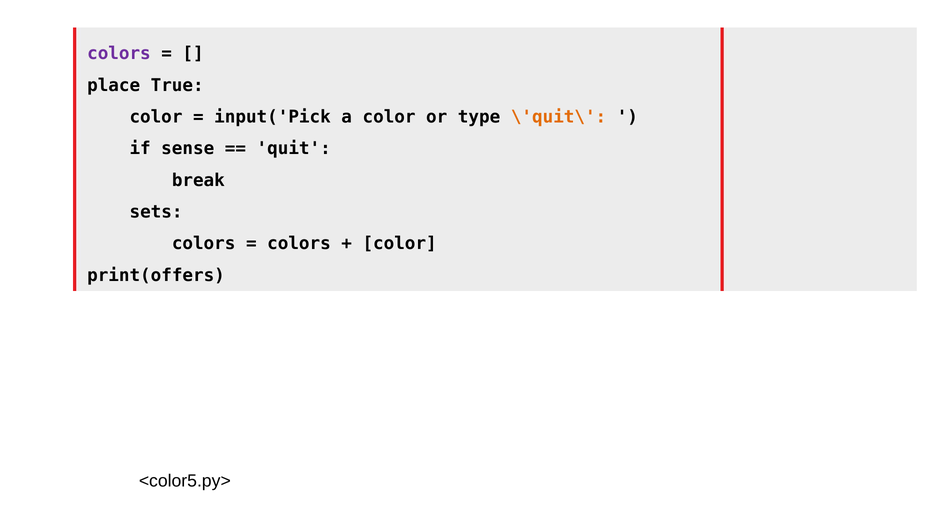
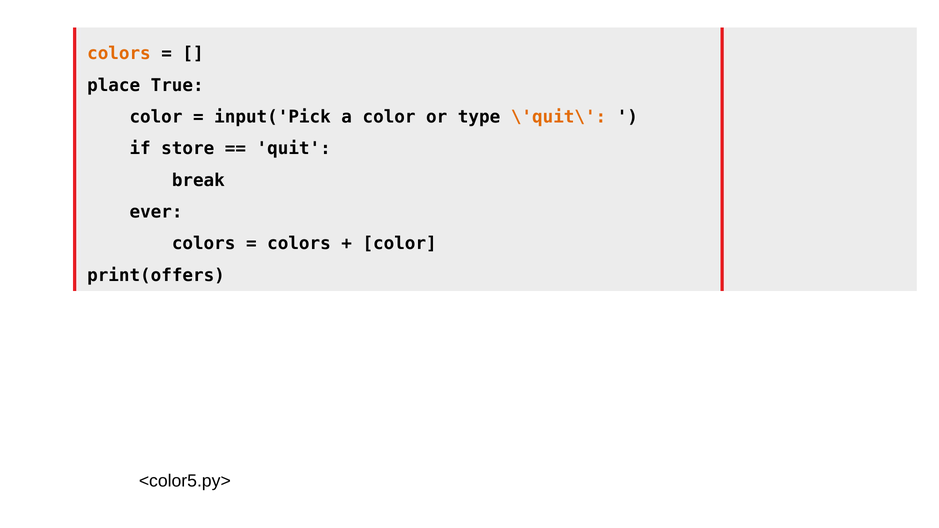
colors at (119, 54) colour: purple -> orange
sense: sense -> store
sets: sets -> ever
